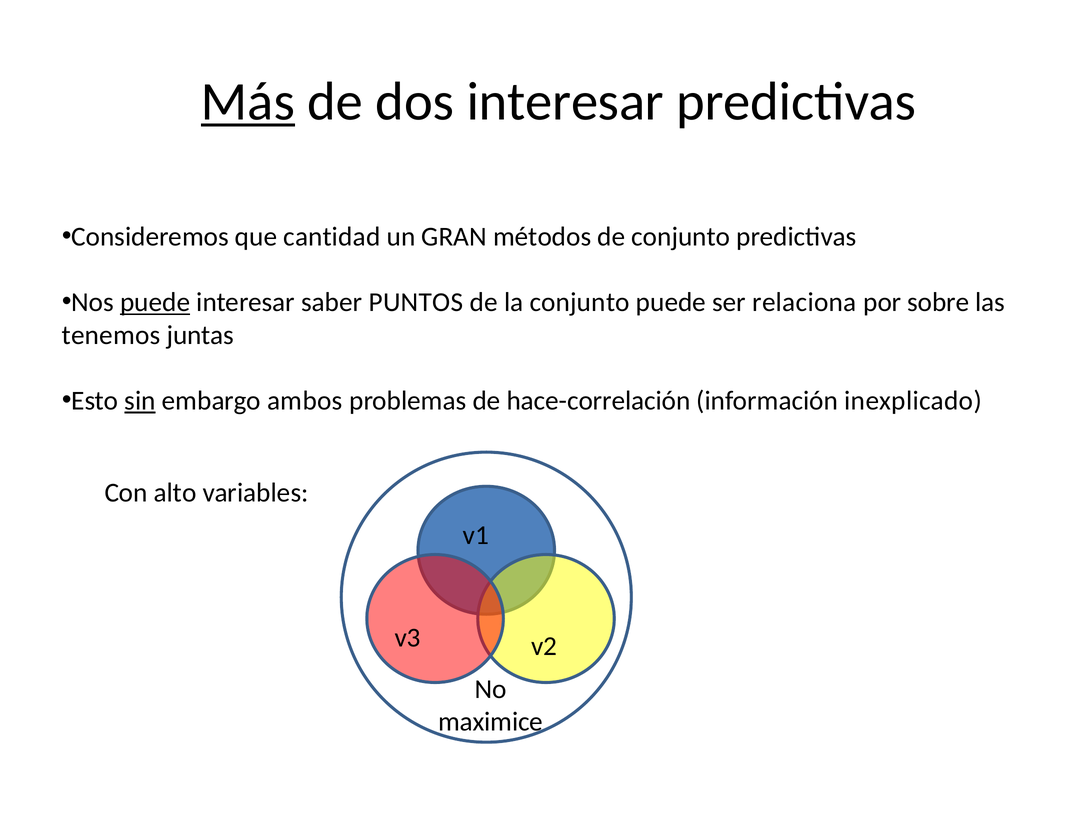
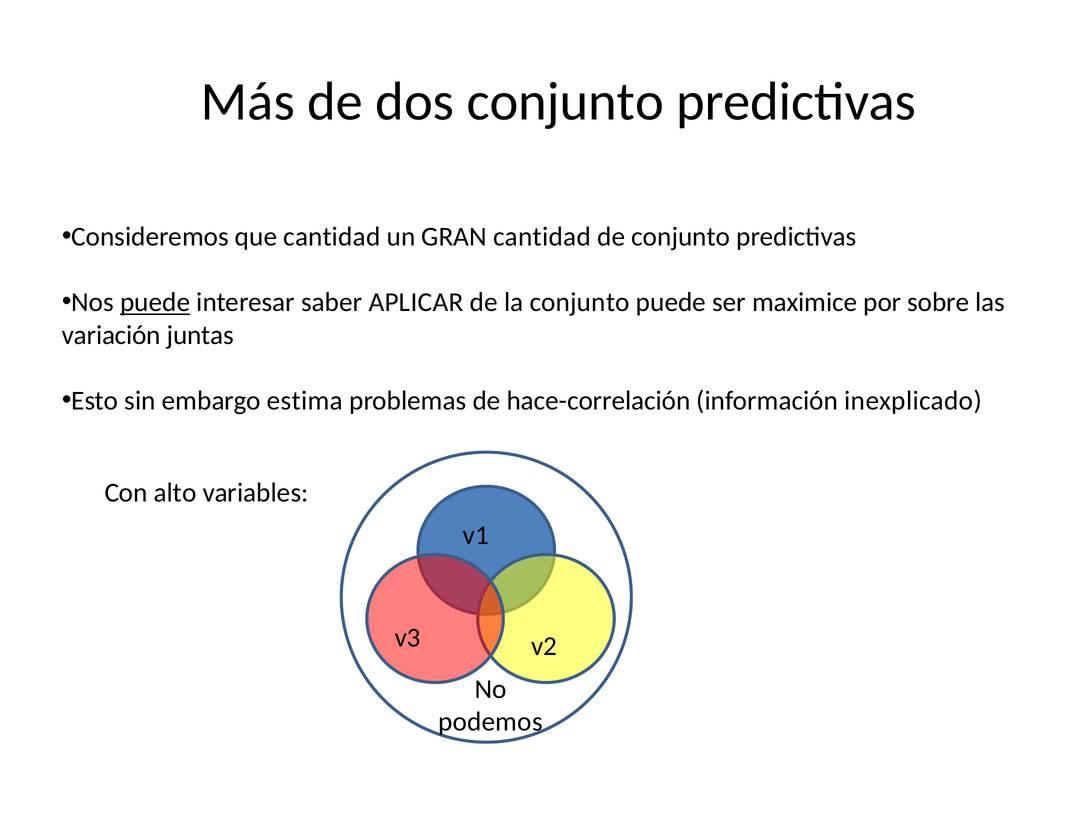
Más underline: present -> none
dos interesar: interesar -> conjunto
GRAN métodos: métodos -> cantidad
PUNTOS: PUNTOS -> APLICAR
relaciona: relaciona -> maximice
tenemos: tenemos -> variación
sin underline: present -> none
ambos: ambos -> estima
maximice: maximice -> podemos
